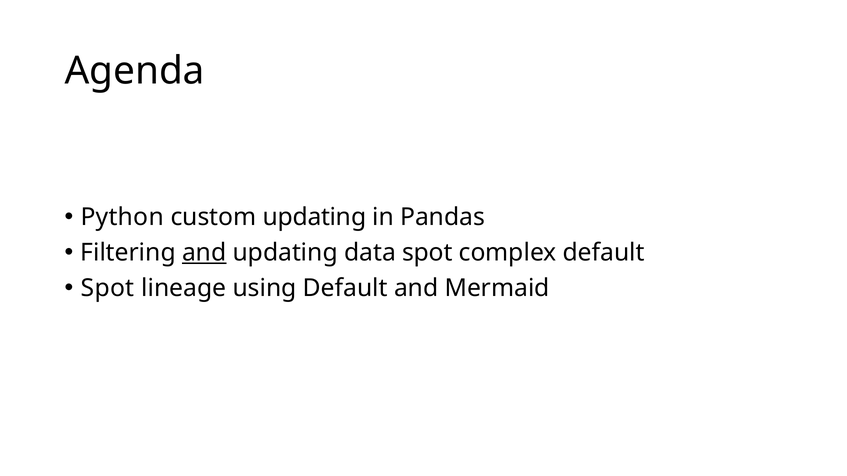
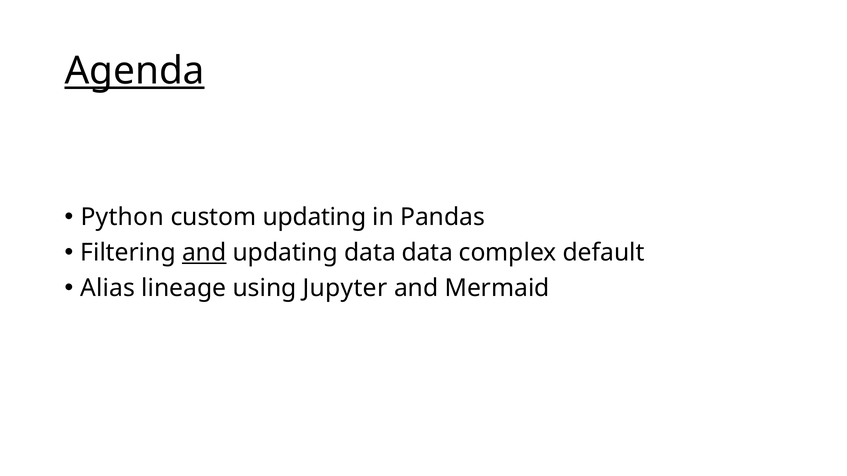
Agenda underline: none -> present
data spot: spot -> data
Spot at (108, 288): Spot -> Alias
using Default: Default -> Jupyter
